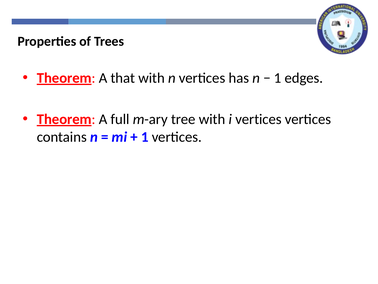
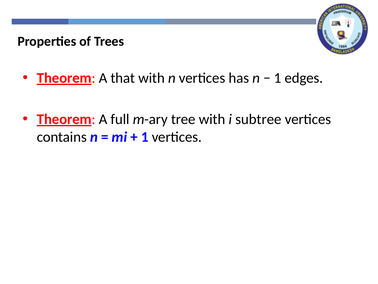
i vertices: vertices -> subtree
